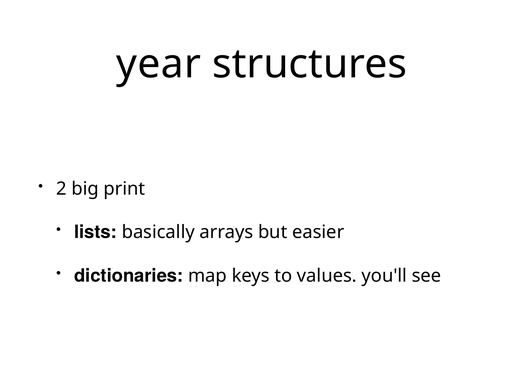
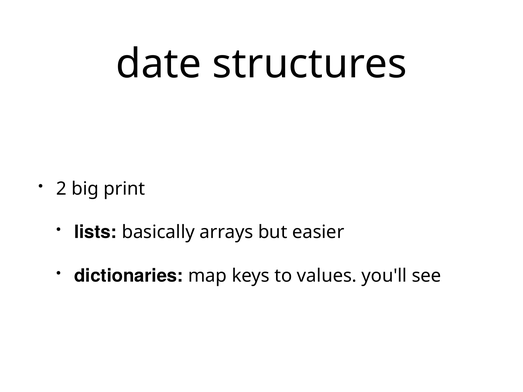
year: year -> date
